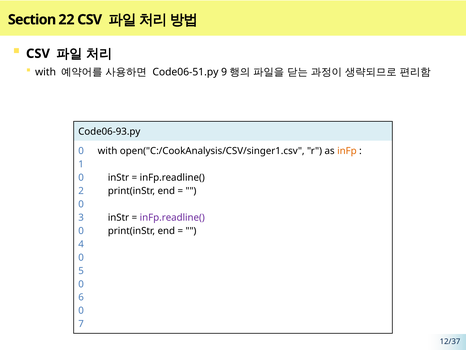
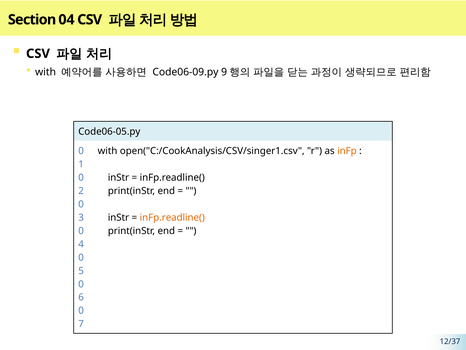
22: 22 -> 04
Code06-51.py: Code06-51.py -> Code06-09.py
Code06-93.py: Code06-93.py -> Code06-05.py
inFp.readline( at (172, 217) colour: purple -> orange
